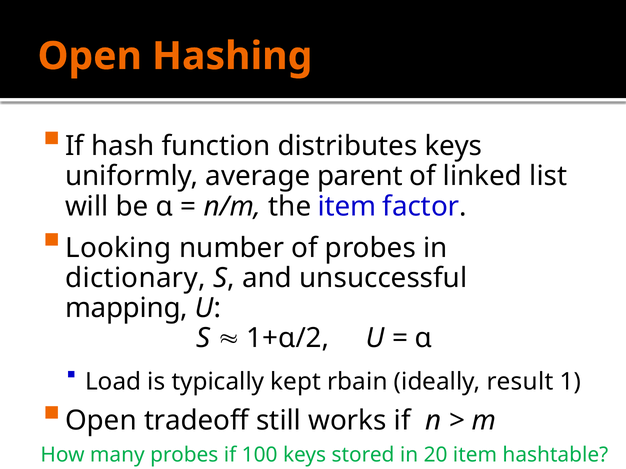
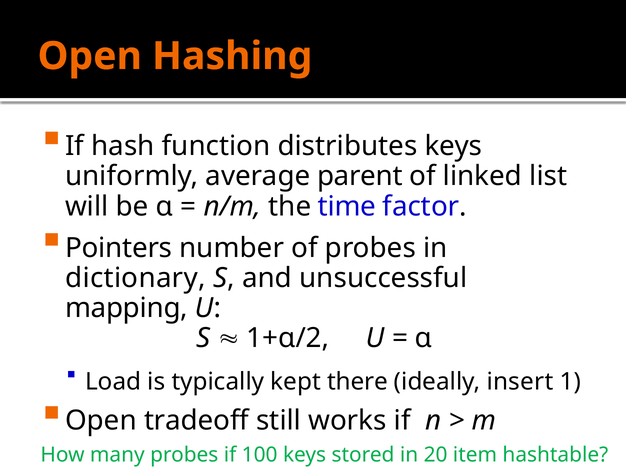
the item: item -> time
Looking: Looking -> Pointers
rbain: rbain -> there
result: result -> insert
